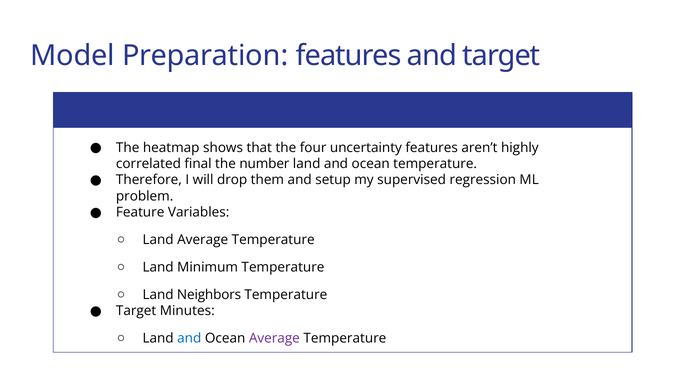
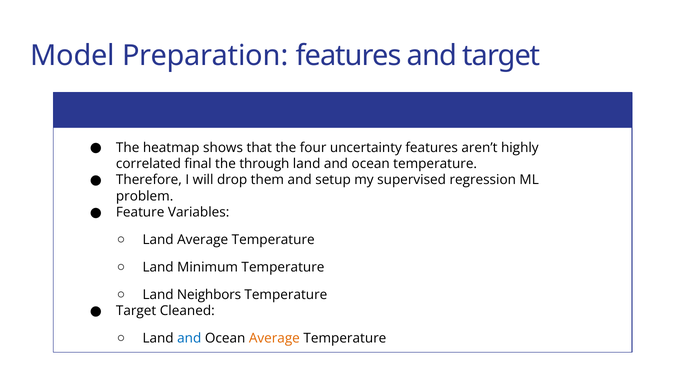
number: number -> through
Minutes: Minutes -> Cleaned
Average at (274, 339) colour: purple -> orange
